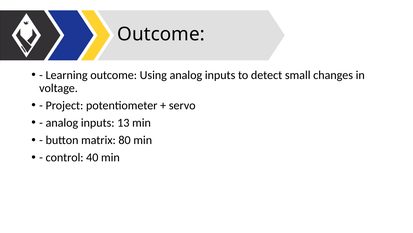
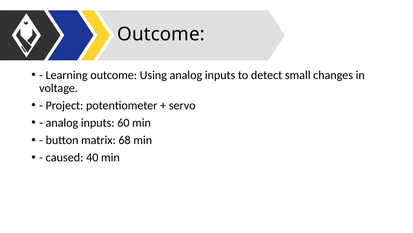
13: 13 -> 60
80: 80 -> 68
control: control -> caused
